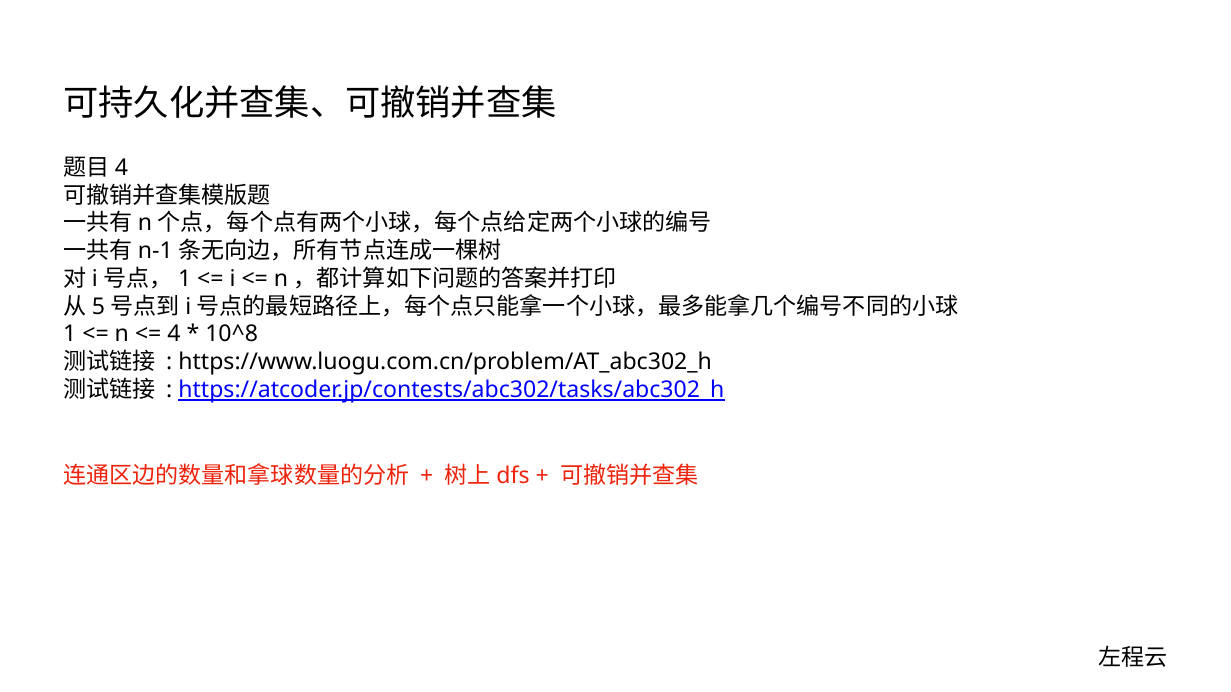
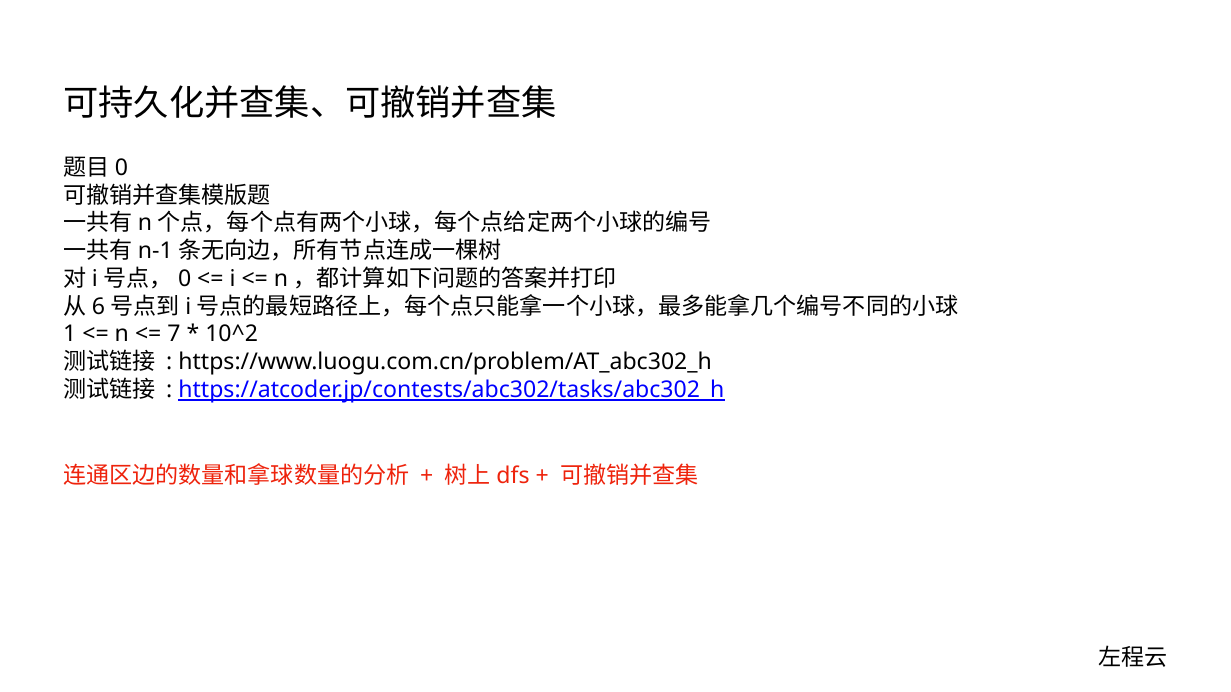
4 at (121, 168): 4 -> 0
1 at (185, 279): 1 -> 0
5: 5 -> 6
4 at (174, 334): 4 -> 7
10^8: 10^8 -> 10^2
